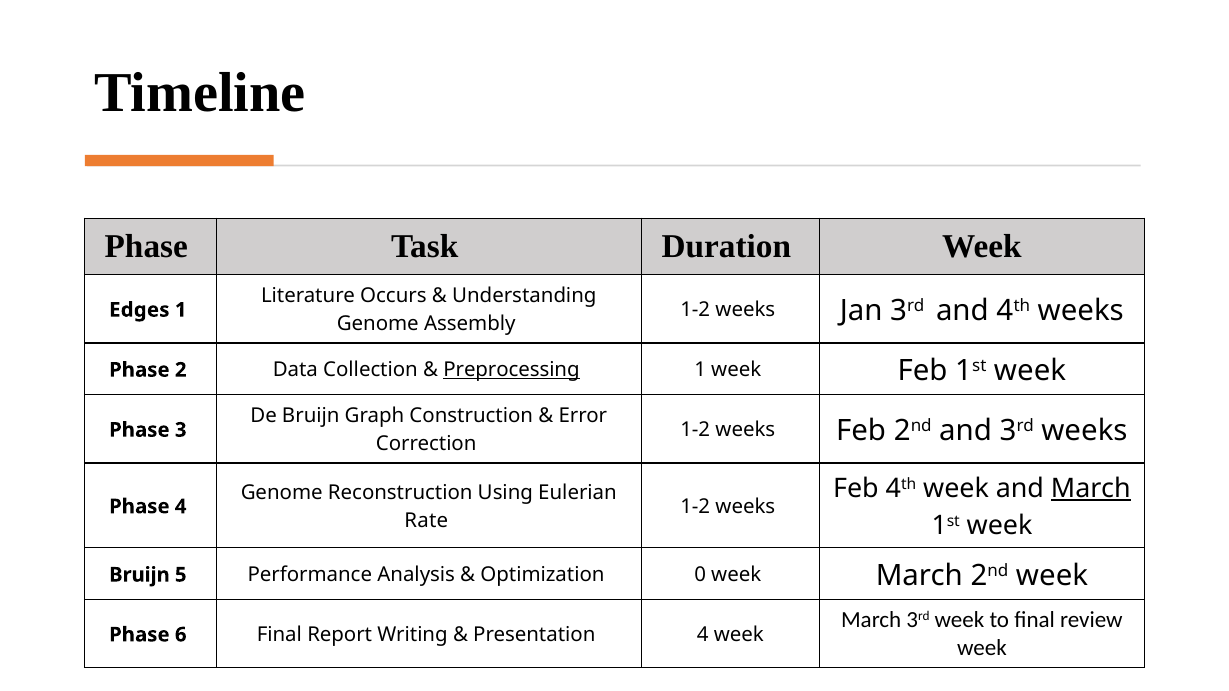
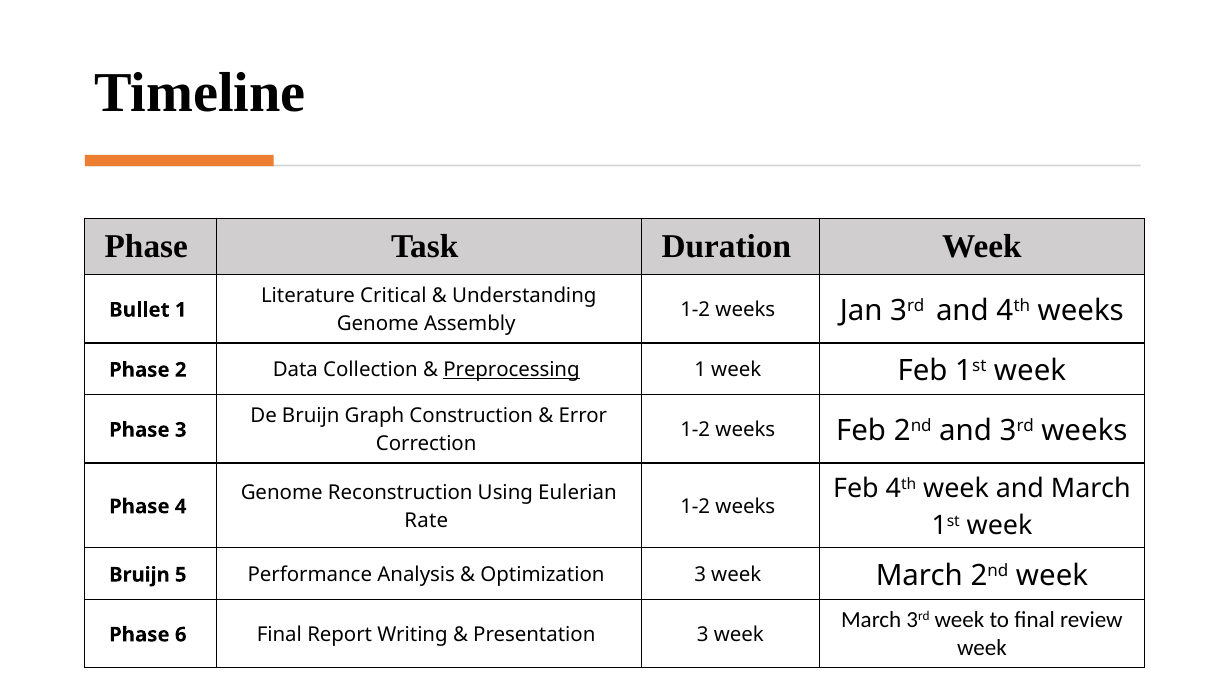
Occurs: Occurs -> Critical
Edges: Edges -> Bullet
March at (1091, 489) underline: present -> none
Optimization 0: 0 -> 3
Presentation 4: 4 -> 3
